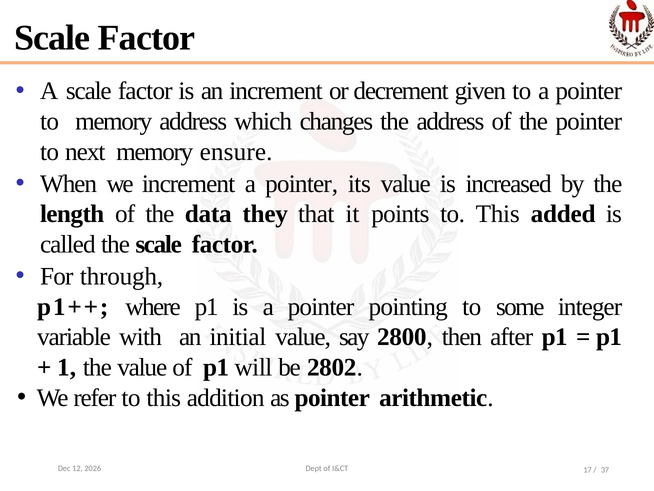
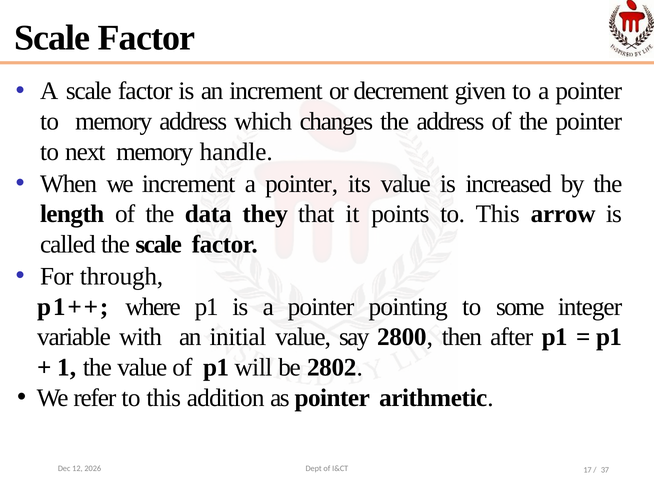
ensure: ensure -> handle
added: added -> arrow
